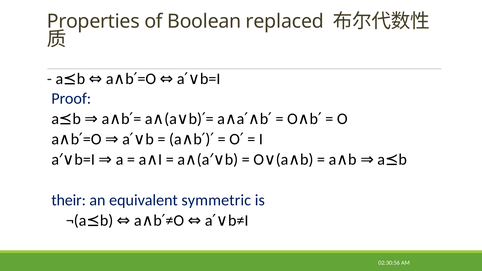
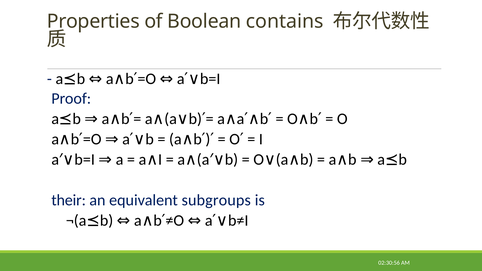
replaced: replaced -> contains
symmetric: symmetric -> subgroups
